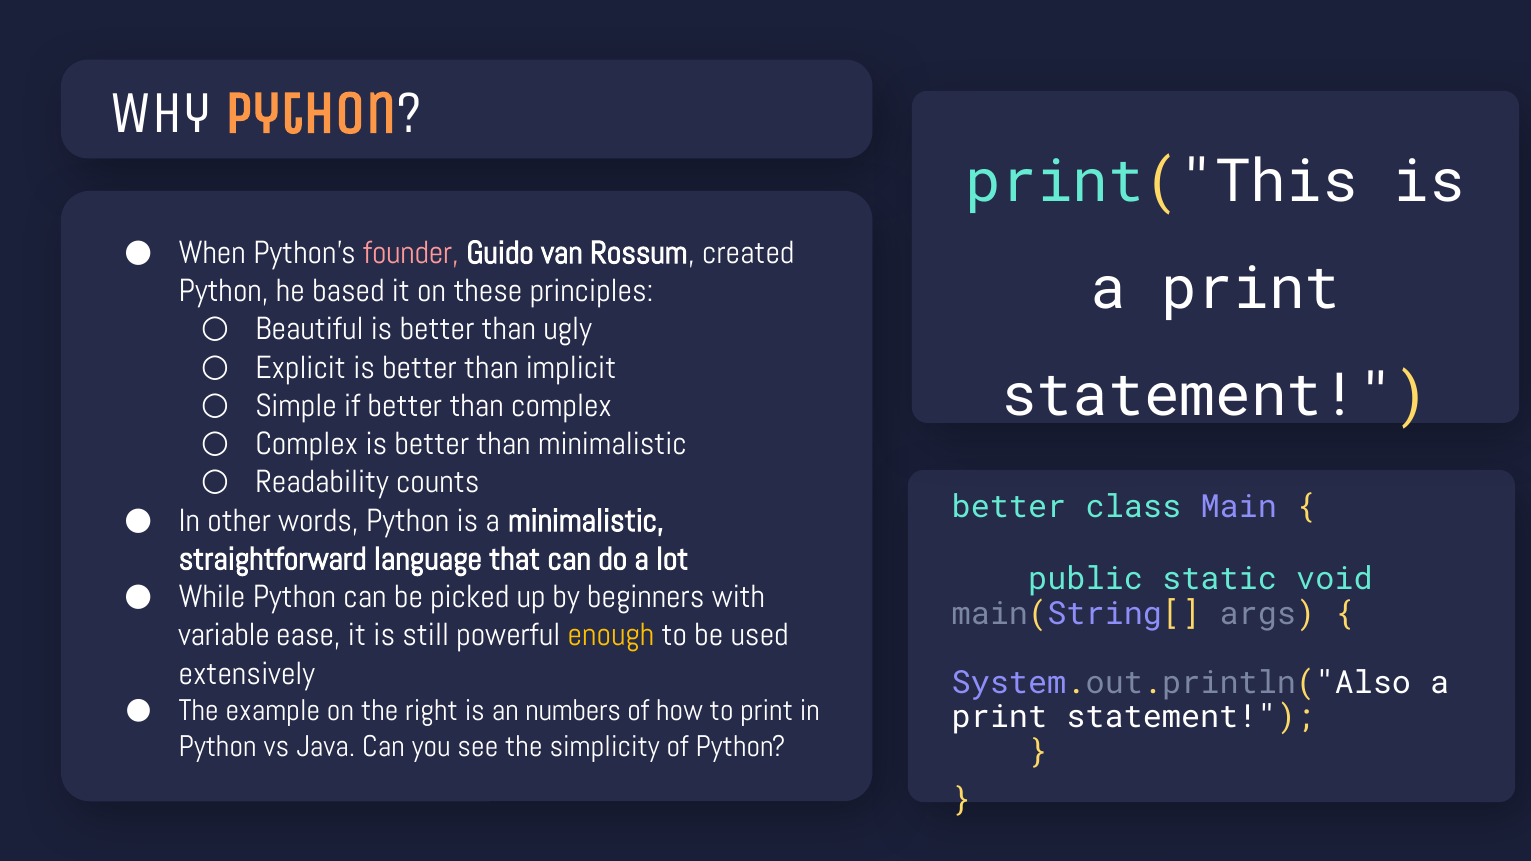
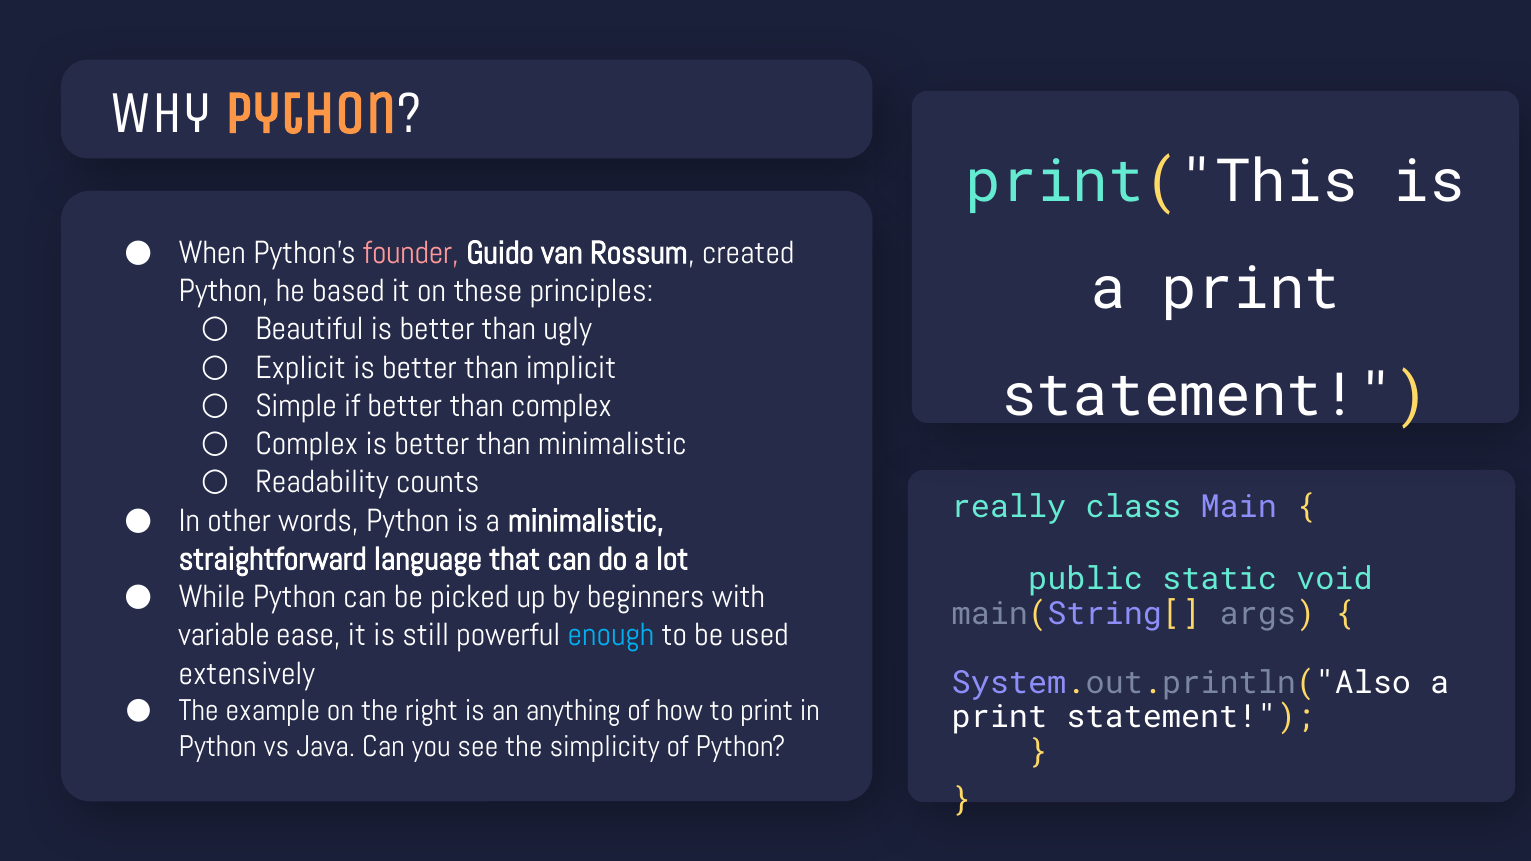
better at (1009, 507): better -> really
enough colour: yellow -> light blue
numbers: numbers -> anything
